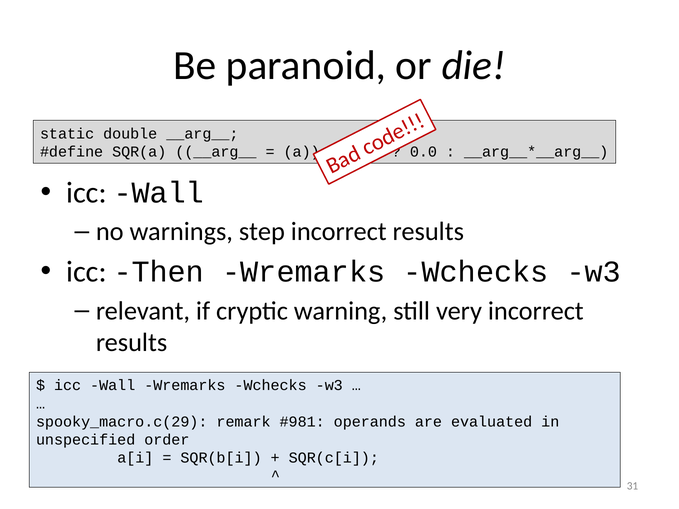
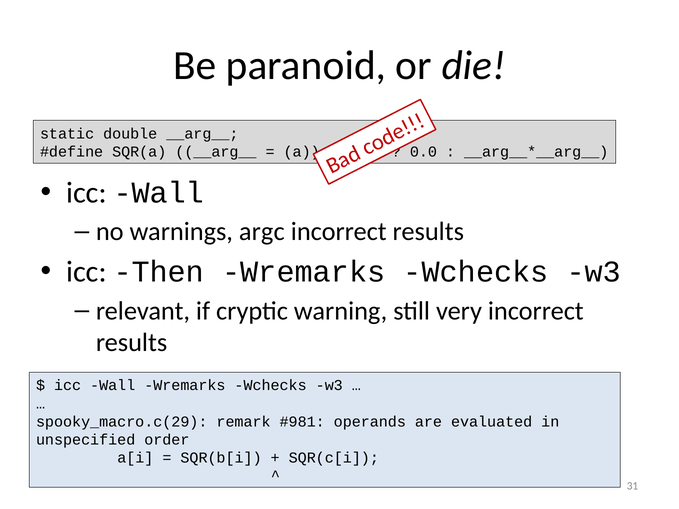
step: step -> argc
